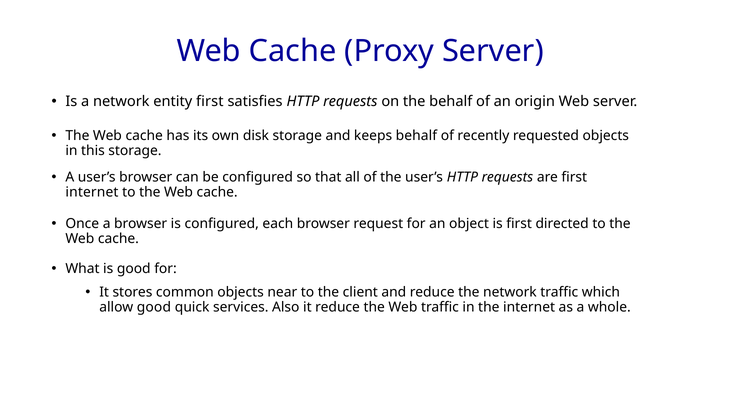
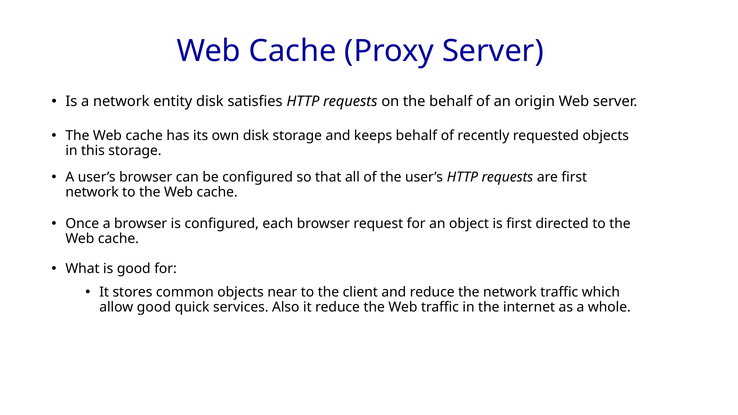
entity first: first -> disk
internet at (92, 192): internet -> network
